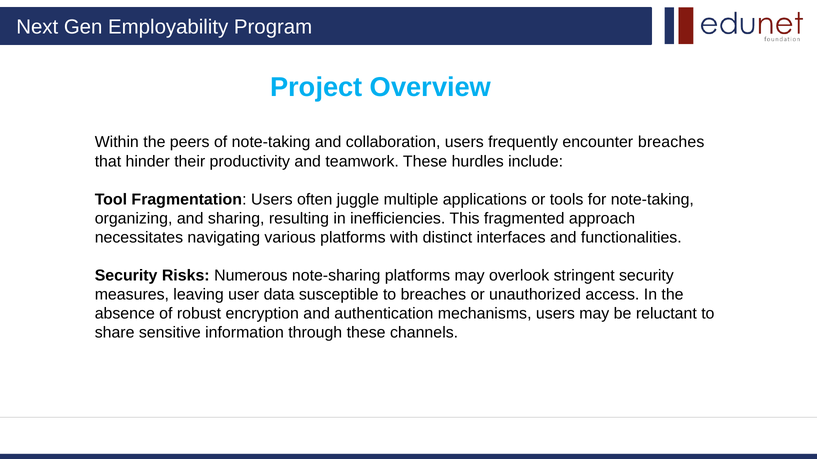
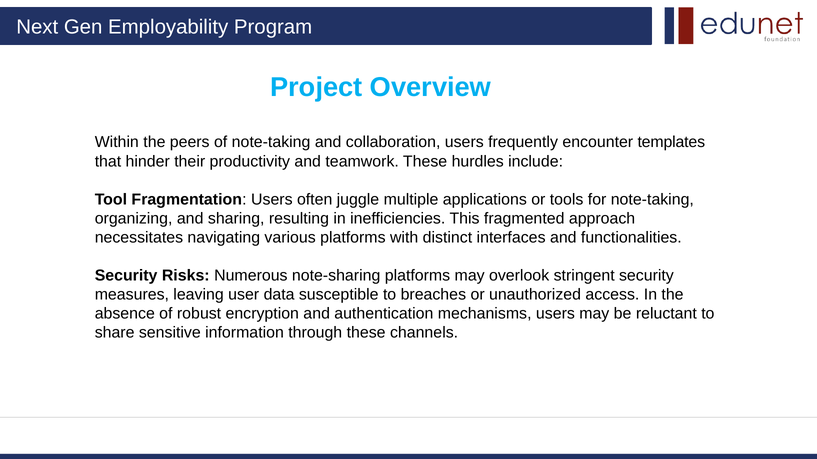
encounter breaches: breaches -> templates
